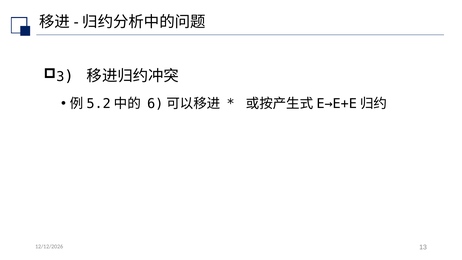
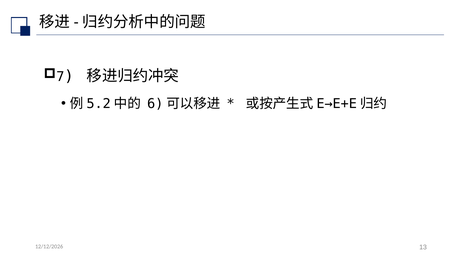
3: 3 -> 7
